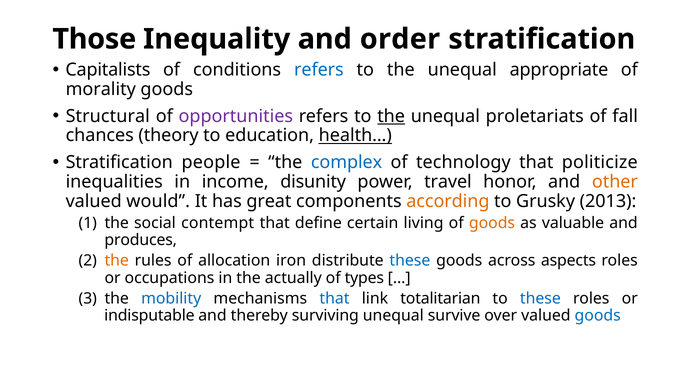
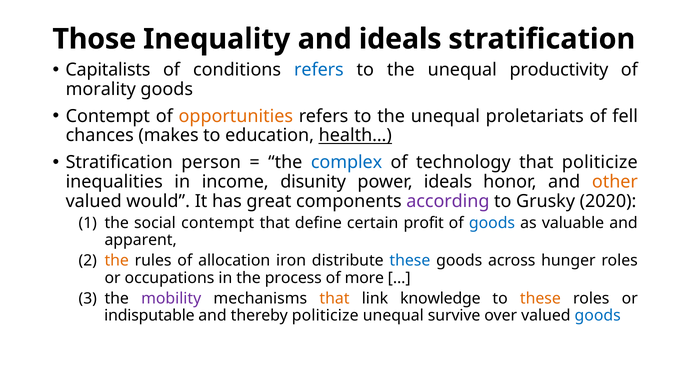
and order: order -> ideals
appropriate: appropriate -> productivity
Structural at (108, 116): Structural -> Contempt
opportunities colour: purple -> orange
the at (391, 116) underline: present -> none
fall: fall -> fell
theory: theory -> makes
people: people -> person
power travel: travel -> ideals
according colour: orange -> purple
2013: 2013 -> 2020
living: living -> profit
goods at (492, 223) colour: orange -> blue
produces: produces -> apparent
aspects: aspects -> hunger
actually: actually -> process
types: types -> more
mobility colour: blue -> purple
that at (334, 298) colour: blue -> orange
totalitarian: totalitarian -> knowledge
these at (540, 298) colour: blue -> orange
thereby surviving: surviving -> politicize
